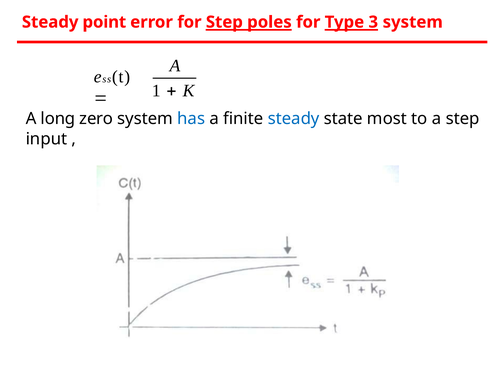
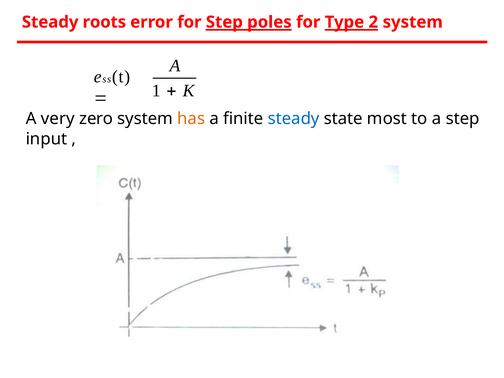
point: point -> roots
3: 3 -> 2
long: long -> very
has colour: blue -> orange
